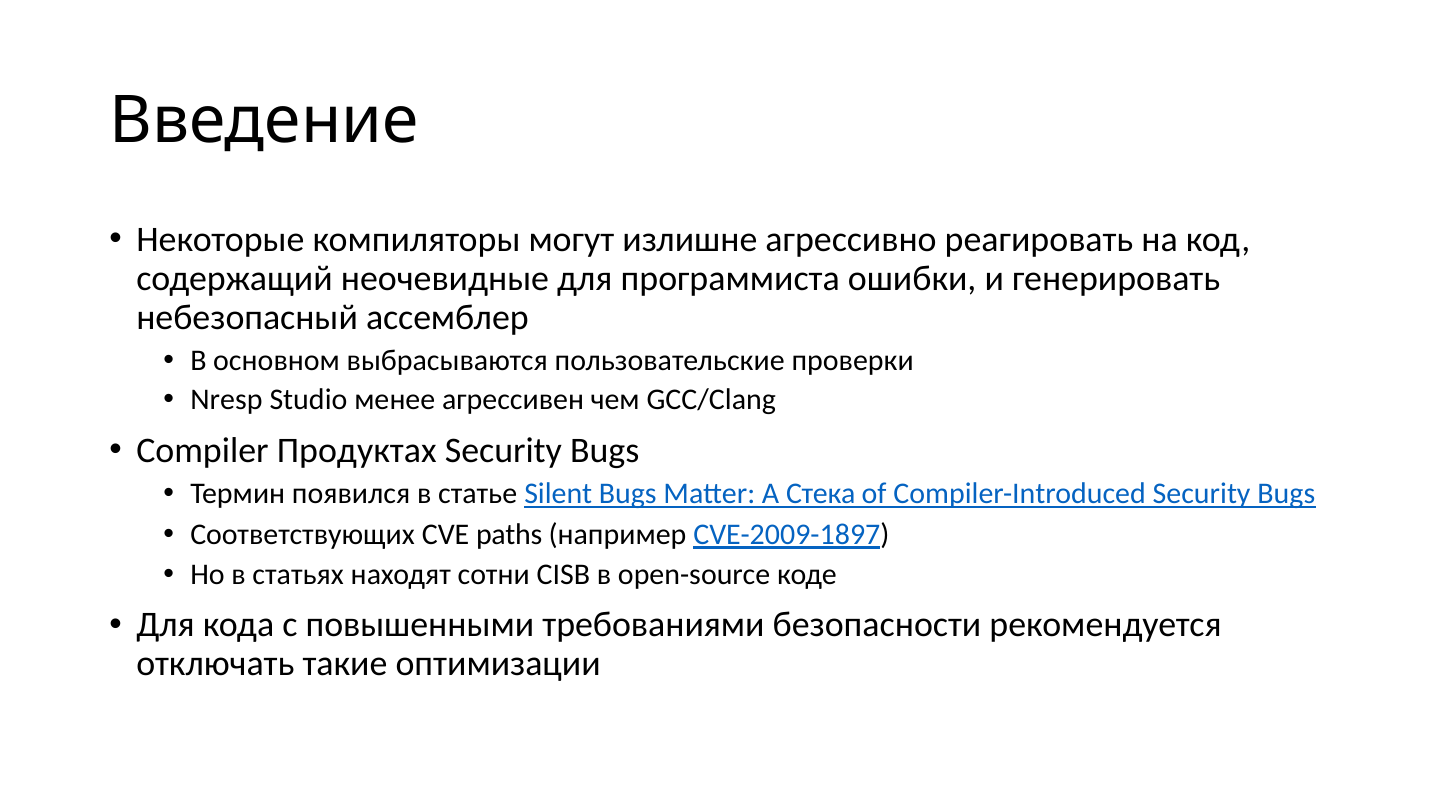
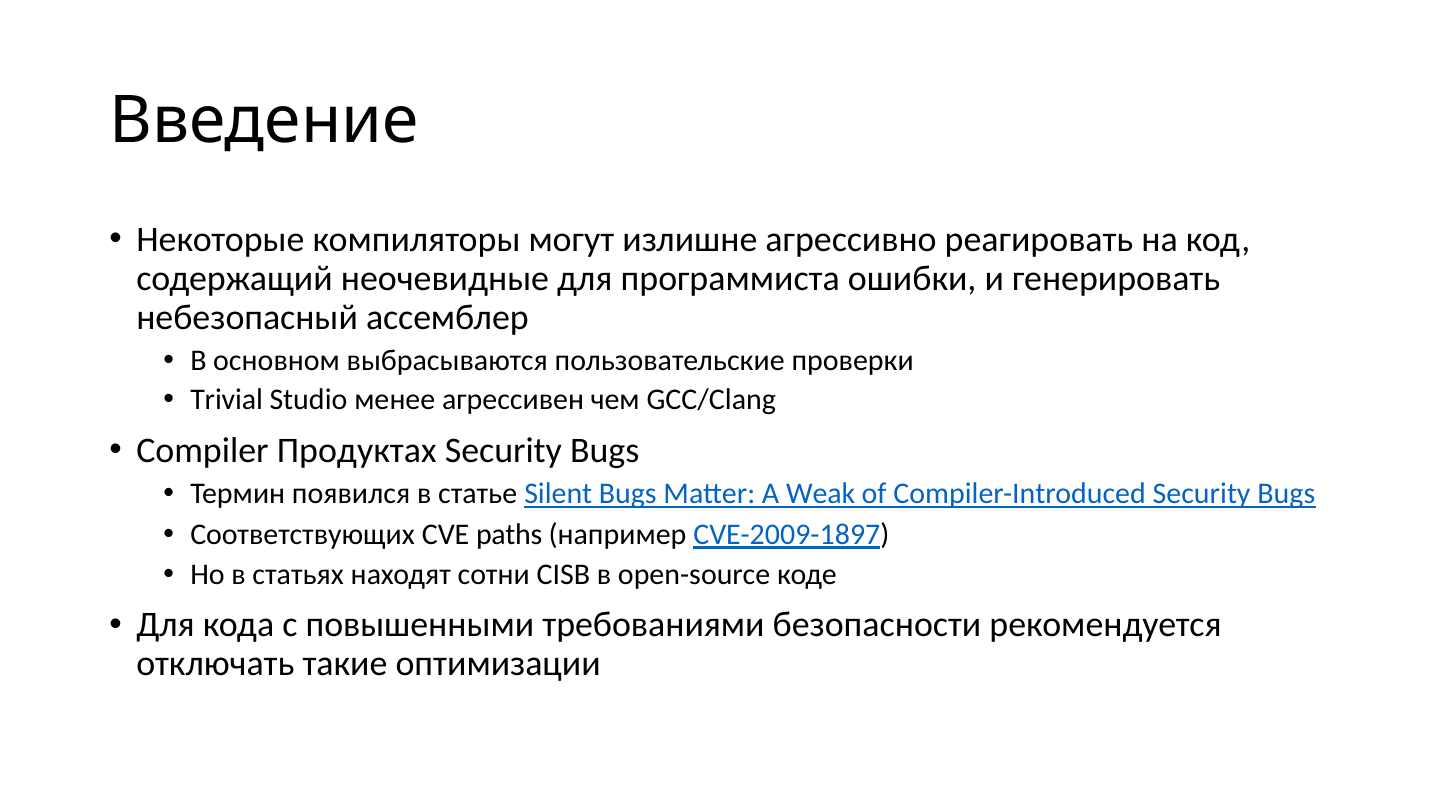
Nresp: Nresp -> Trivial
Стека: Стека -> Weak
